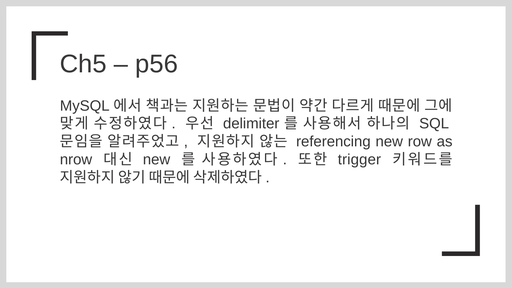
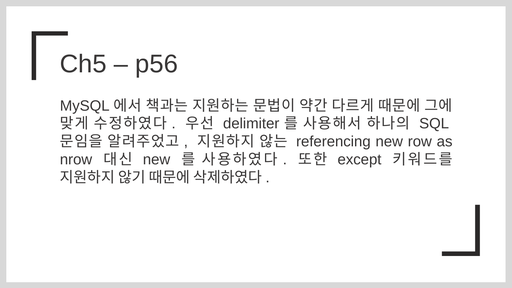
trigger: trigger -> except
